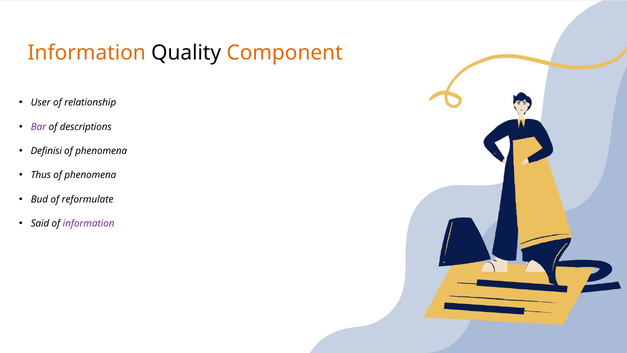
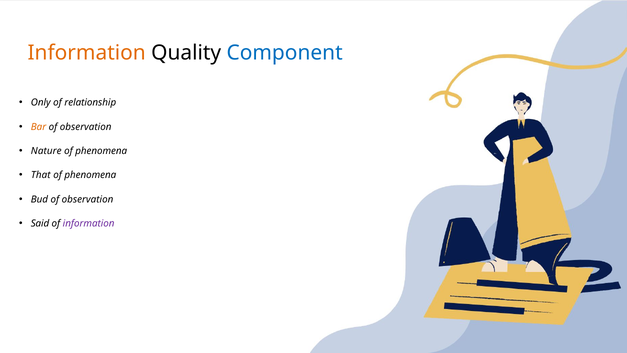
Component colour: orange -> blue
User: User -> Only
Bar colour: purple -> orange
descriptions at (86, 127): descriptions -> observation
Definisi: Definisi -> Nature
Thus: Thus -> That
Bud of reformulate: reformulate -> observation
